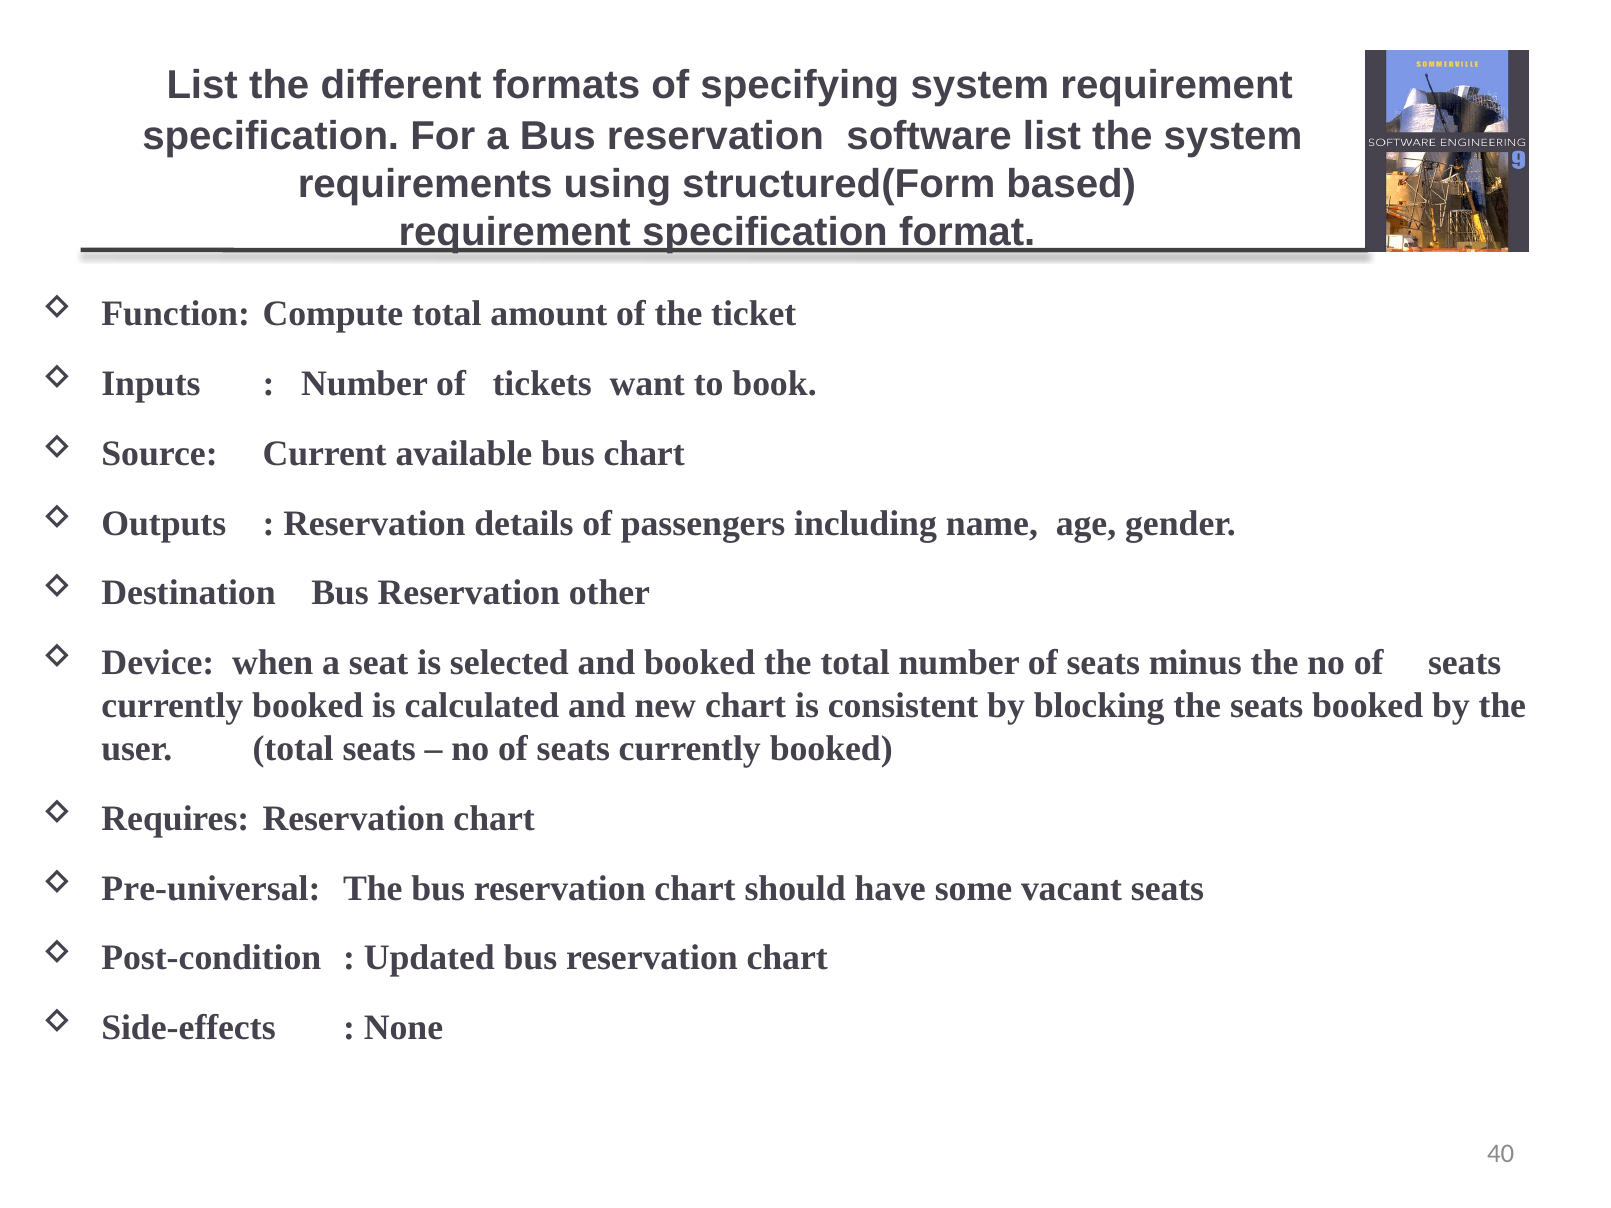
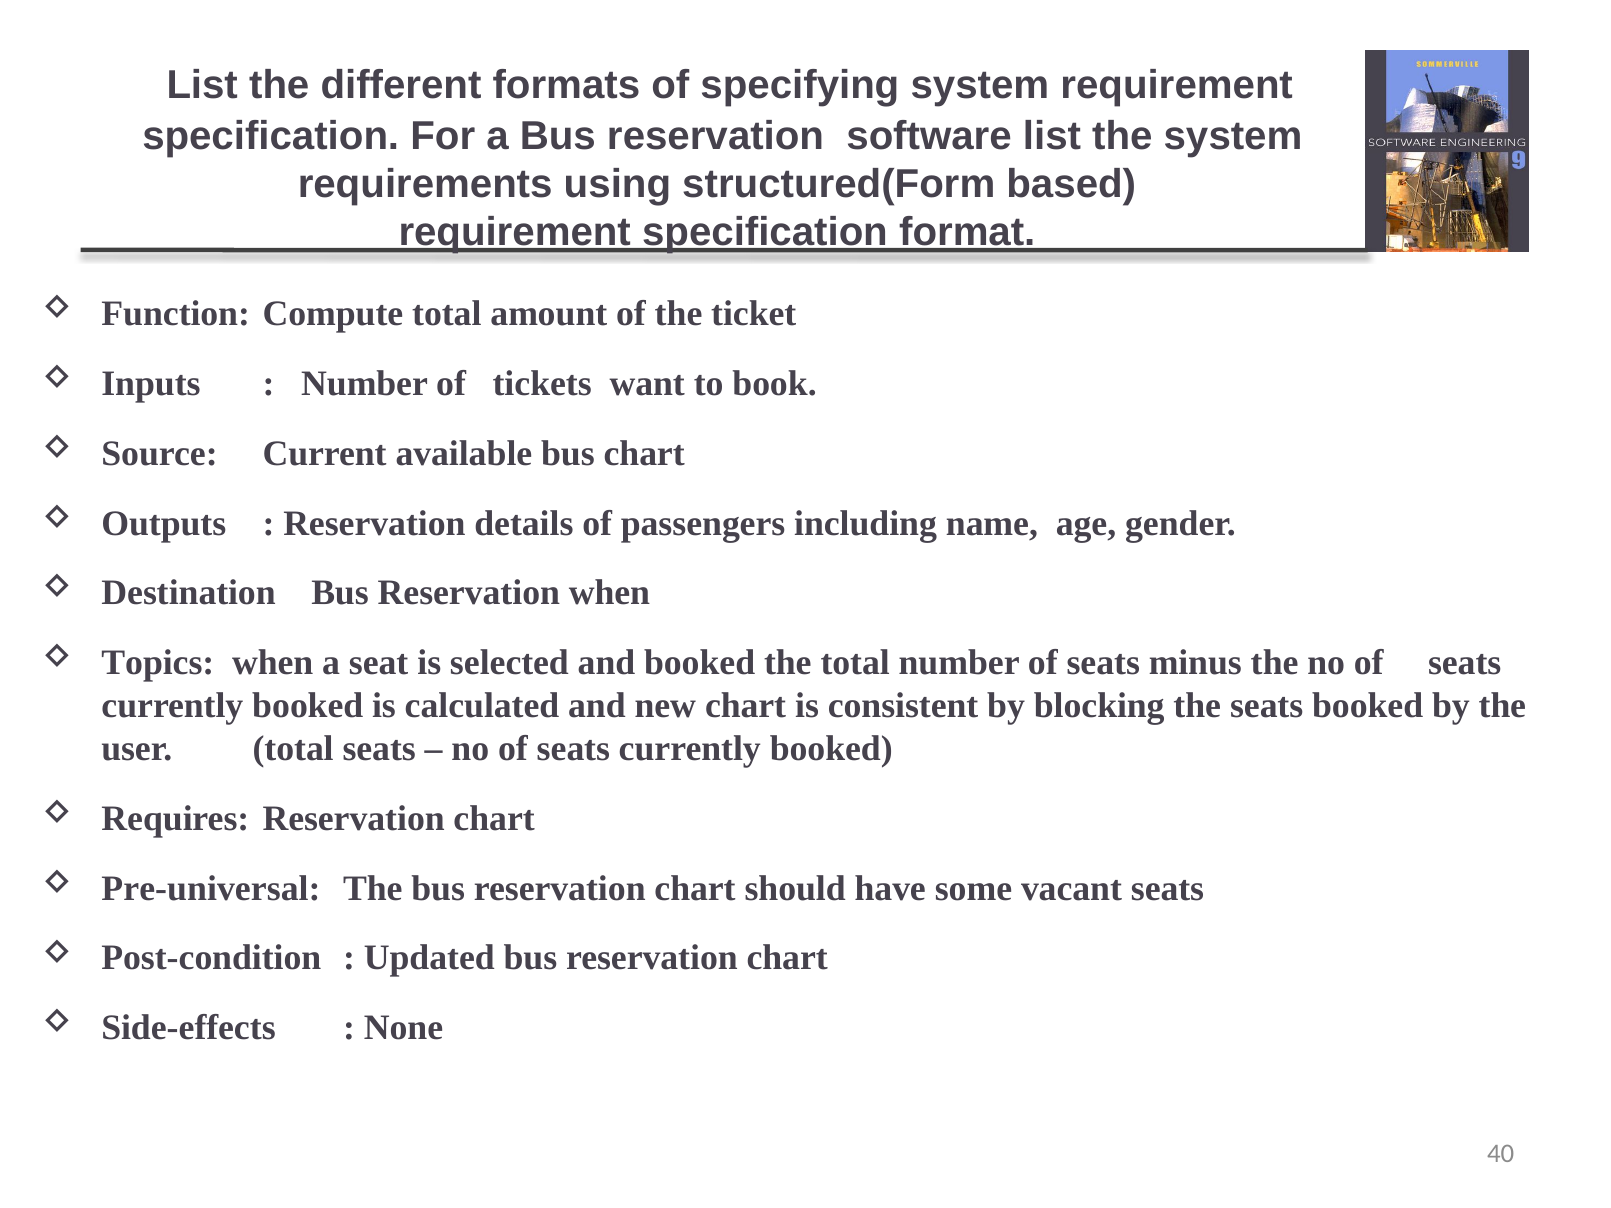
Reservation other: other -> when
Device: Device -> Topics
